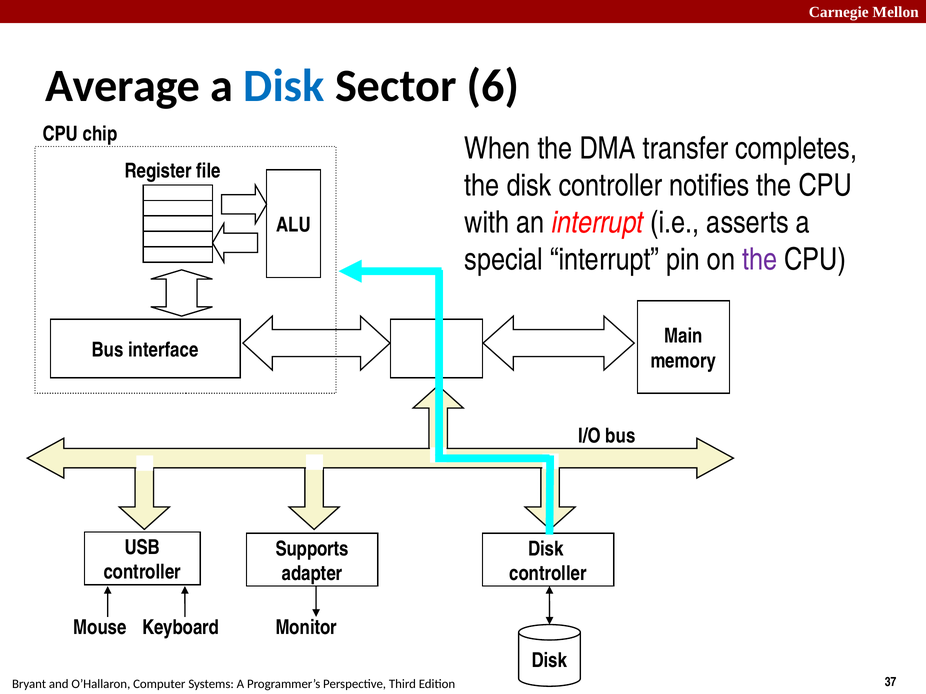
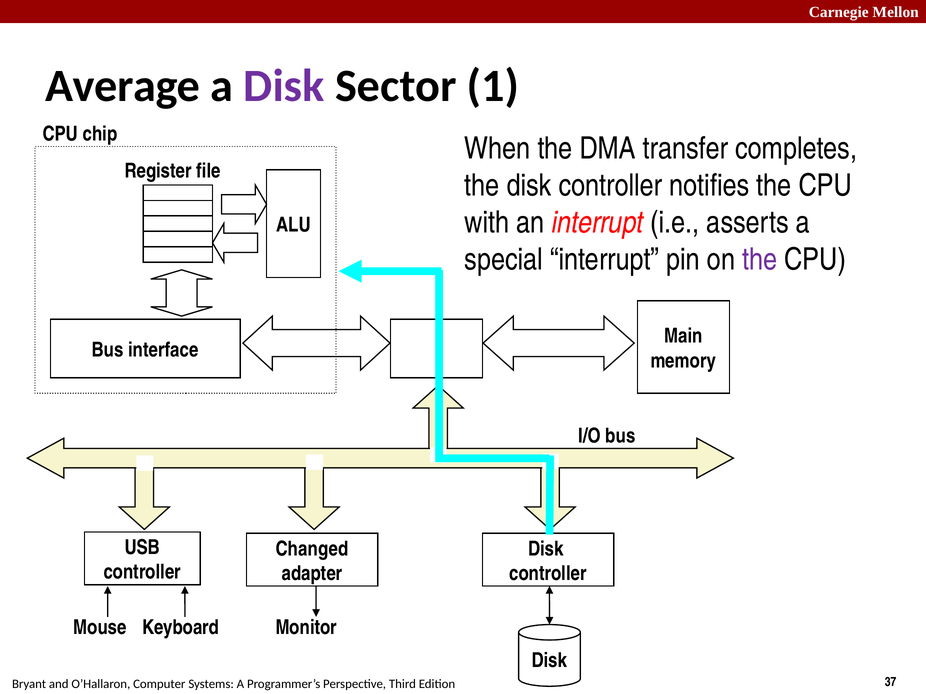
Disk at (284, 86) colour: blue -> purple
6: 6 -> 1
Supports: Supports -> Changed
